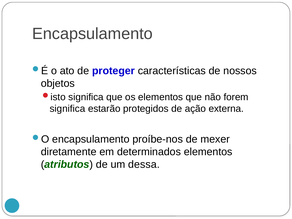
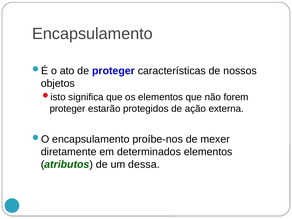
significa at (67, 109): significa -> proteger
